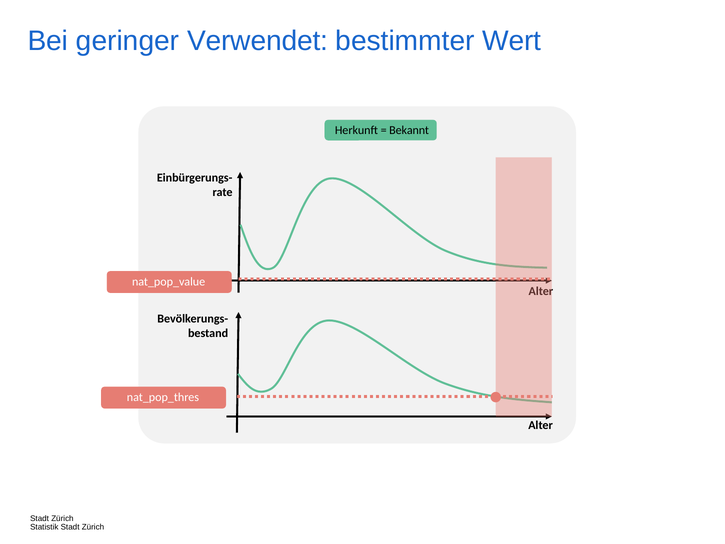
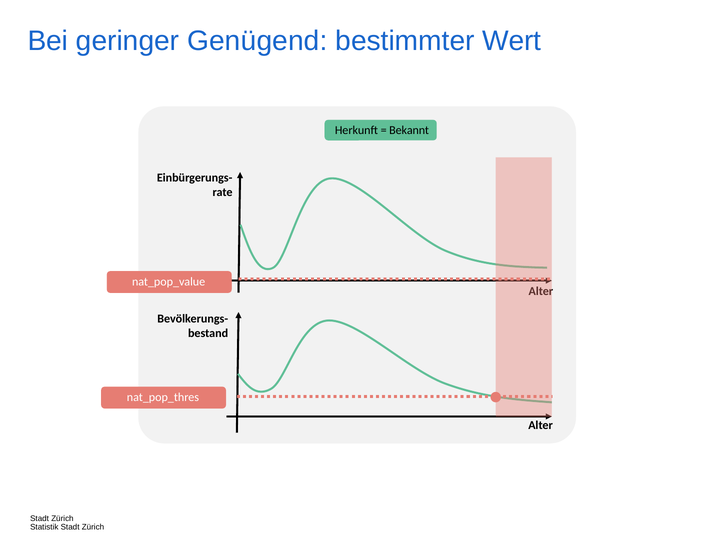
Verwendet: Verwendet -> Genügend
